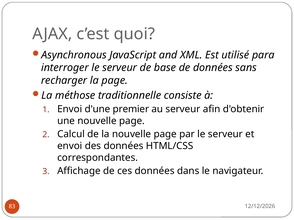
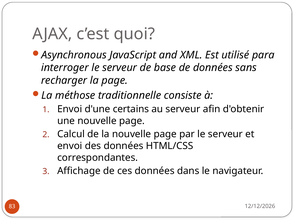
premier: premier -> certains
